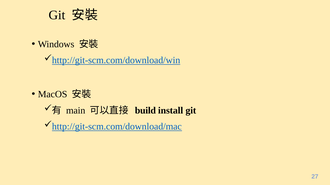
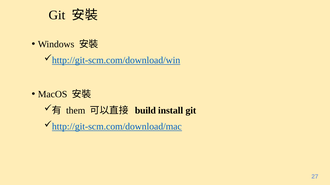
main: main -> them
